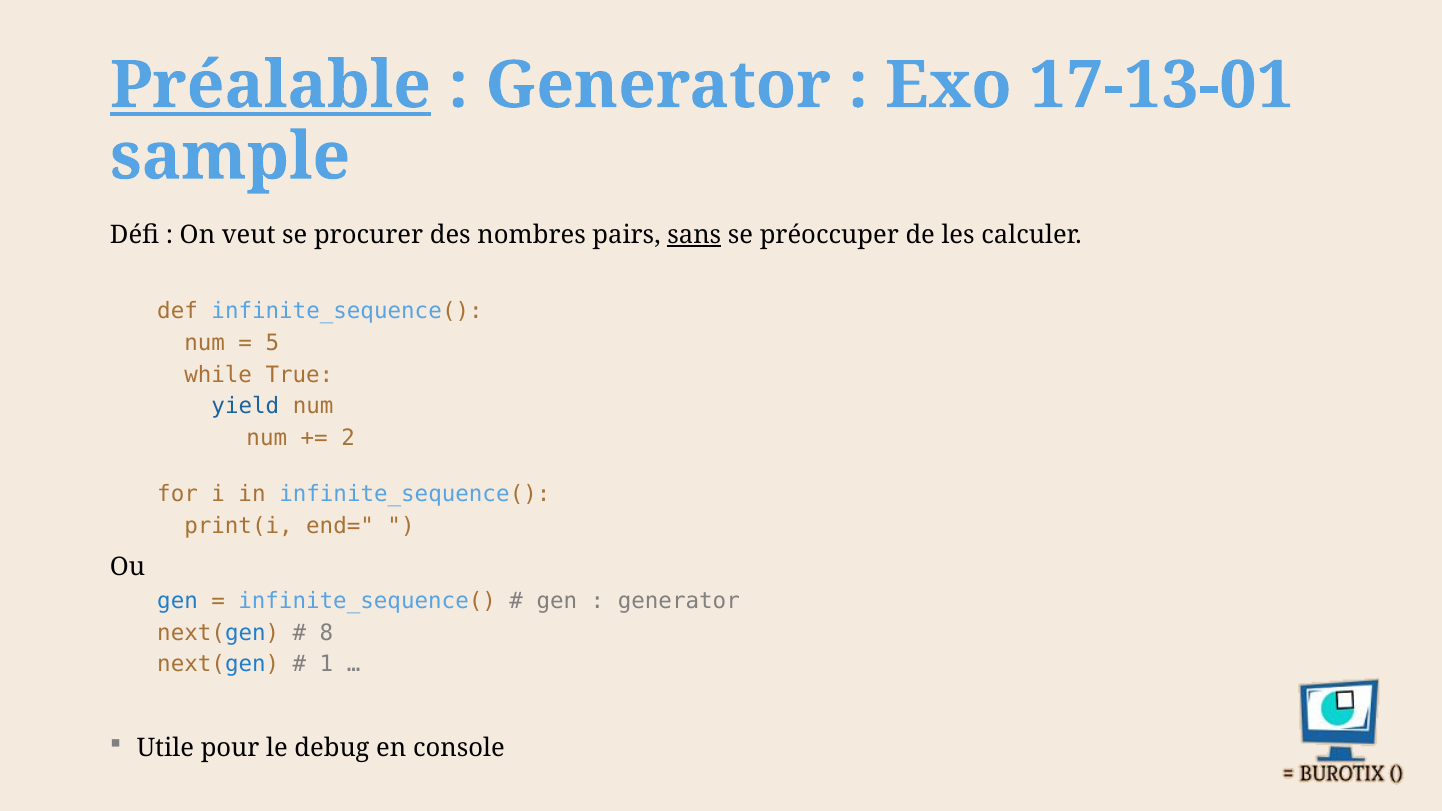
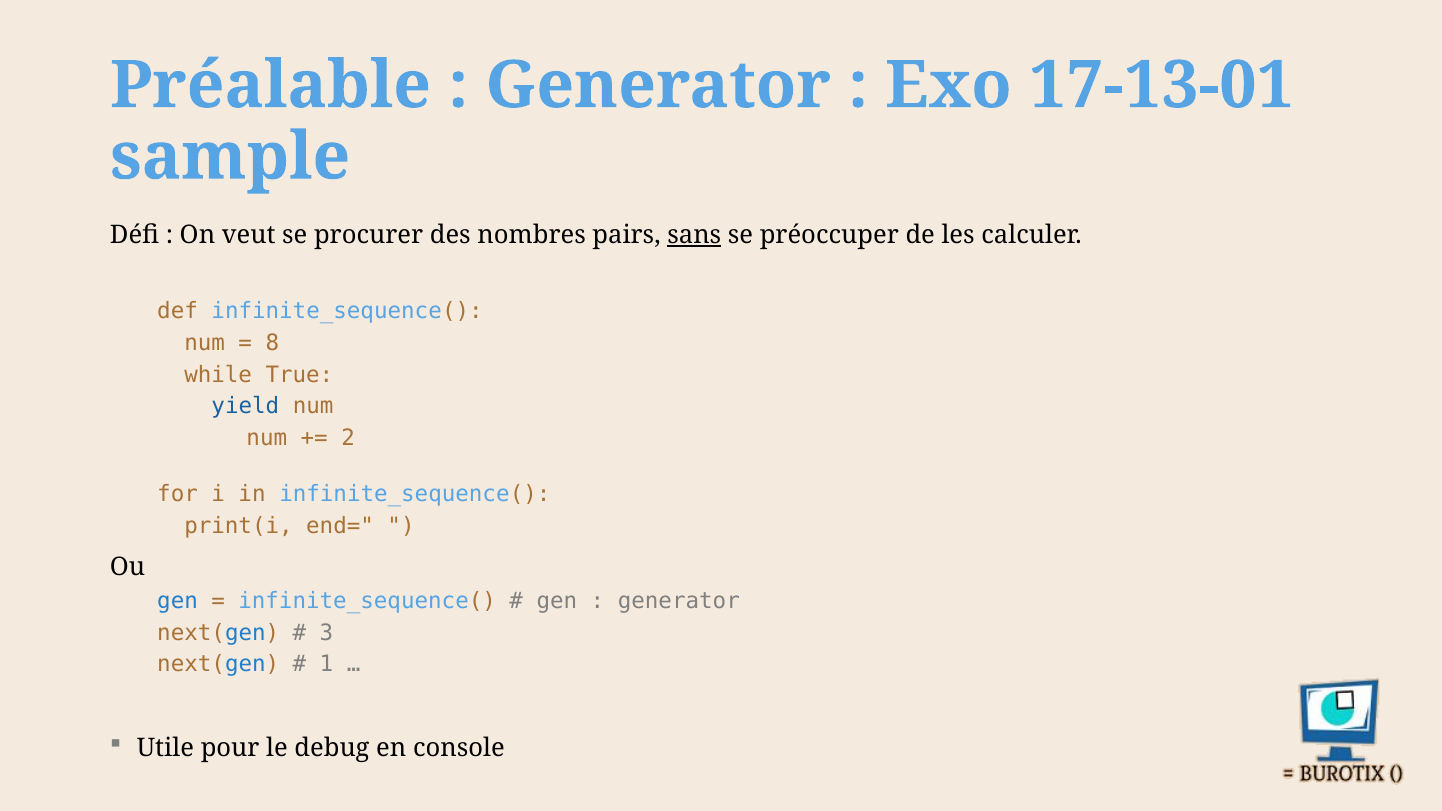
Préalable underline: present -> none
5: 5 -> 8
8: 8 -> 3
